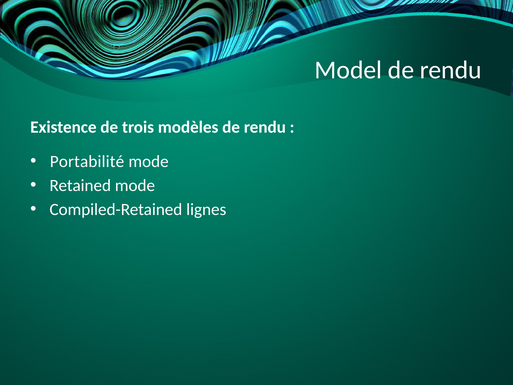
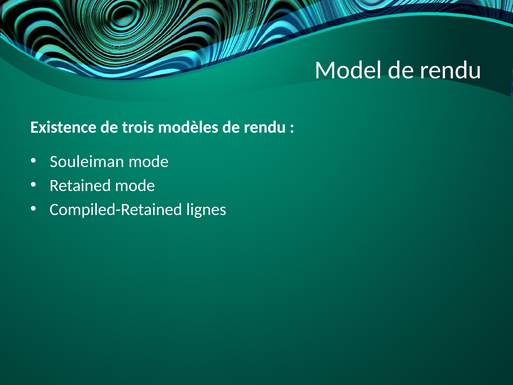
Portabilité: Portabilité -> Souleiman
